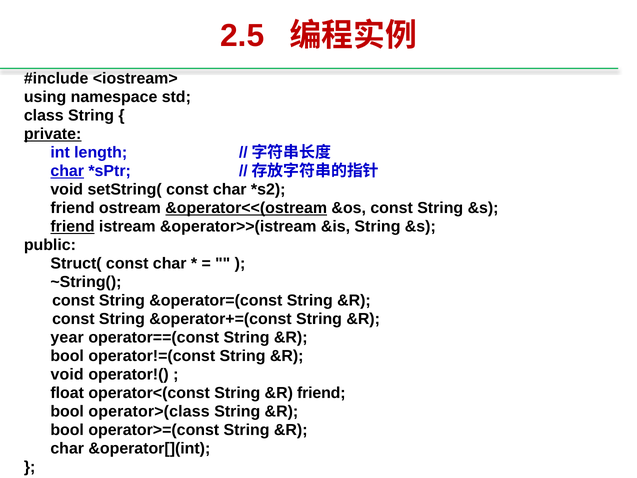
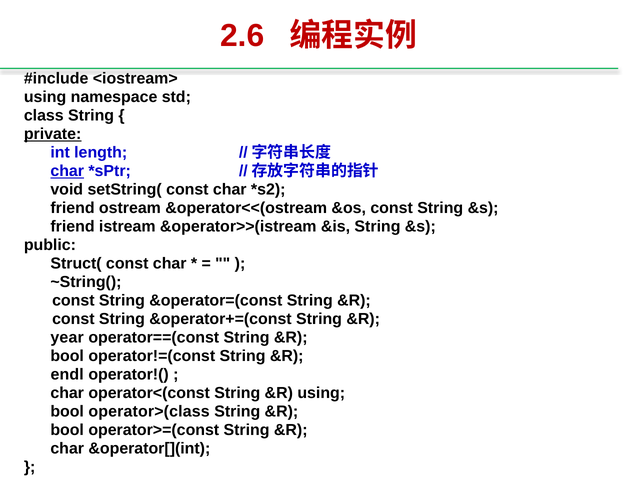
2.5: 2.5 -> 2.6
&operator<<(ostream underline: present -> none
friend at (73, 226) underline: present -> none
void at (67, 374): void -> endl
float at (67, 393): float -> char
&R friend: friend -> using
